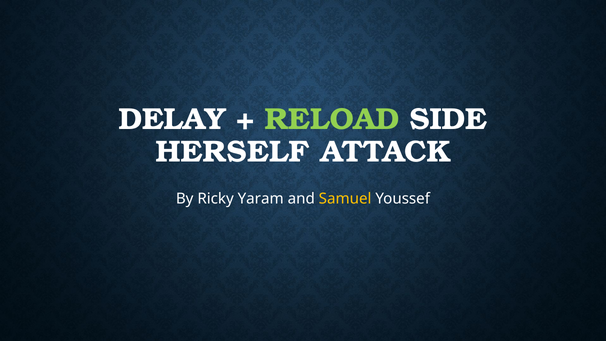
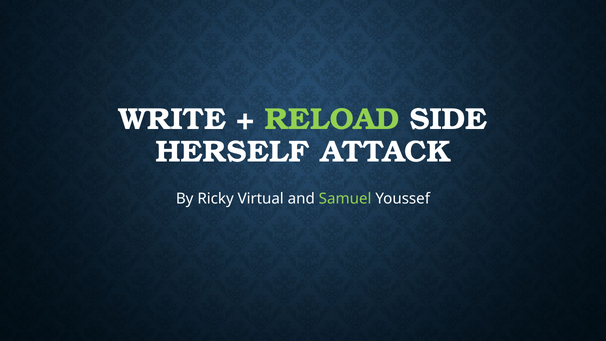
DELAY: DELAY -> WRITE
Yaram: Yaram -> Virtual
Samuel colour: yellow -> light green
